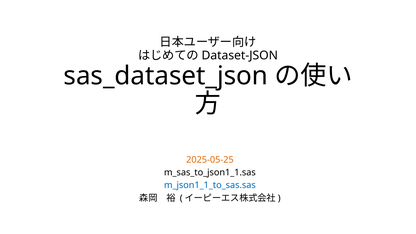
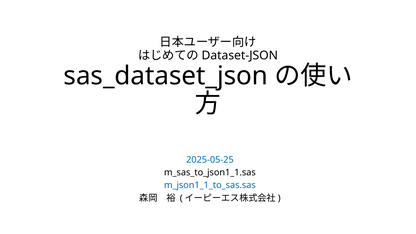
2025-05-25 colour: orange -> blue
